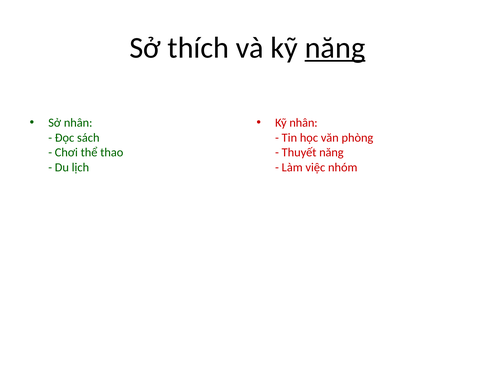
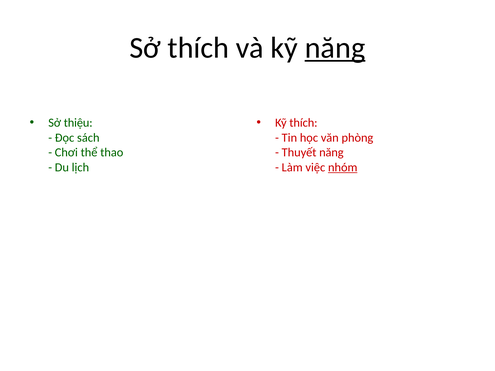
Sở nhân: nhân -> thiệu
Kỹ nhân: nhân -> thích
nhóm underline: none -> present
